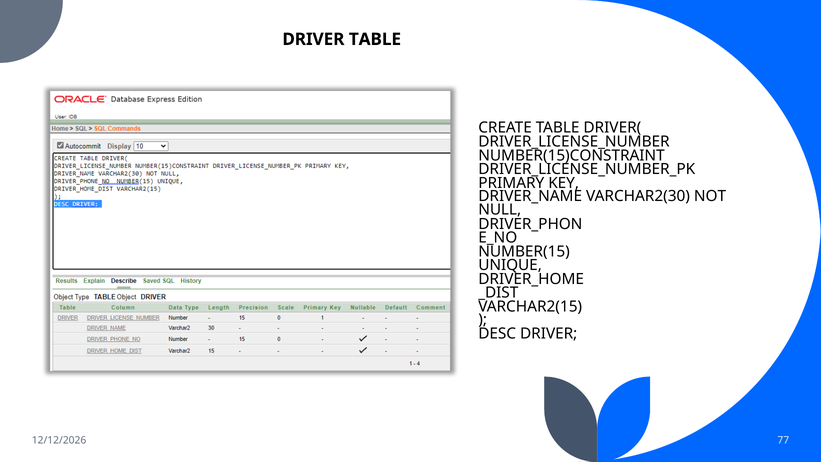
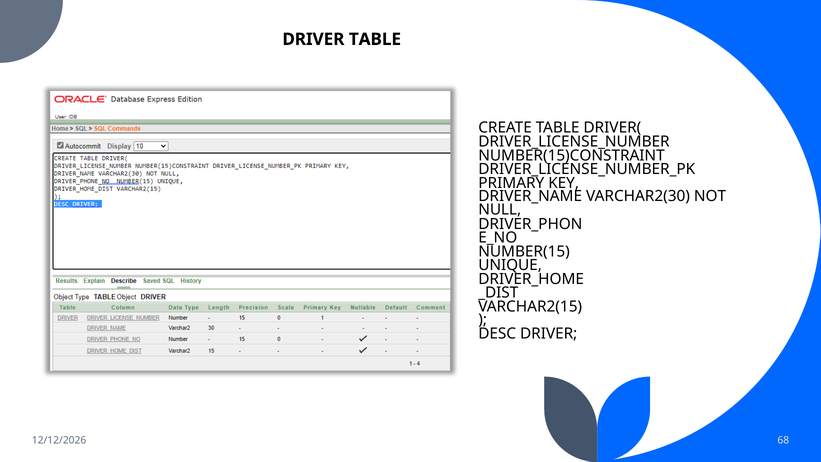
77: 77 -> 68
